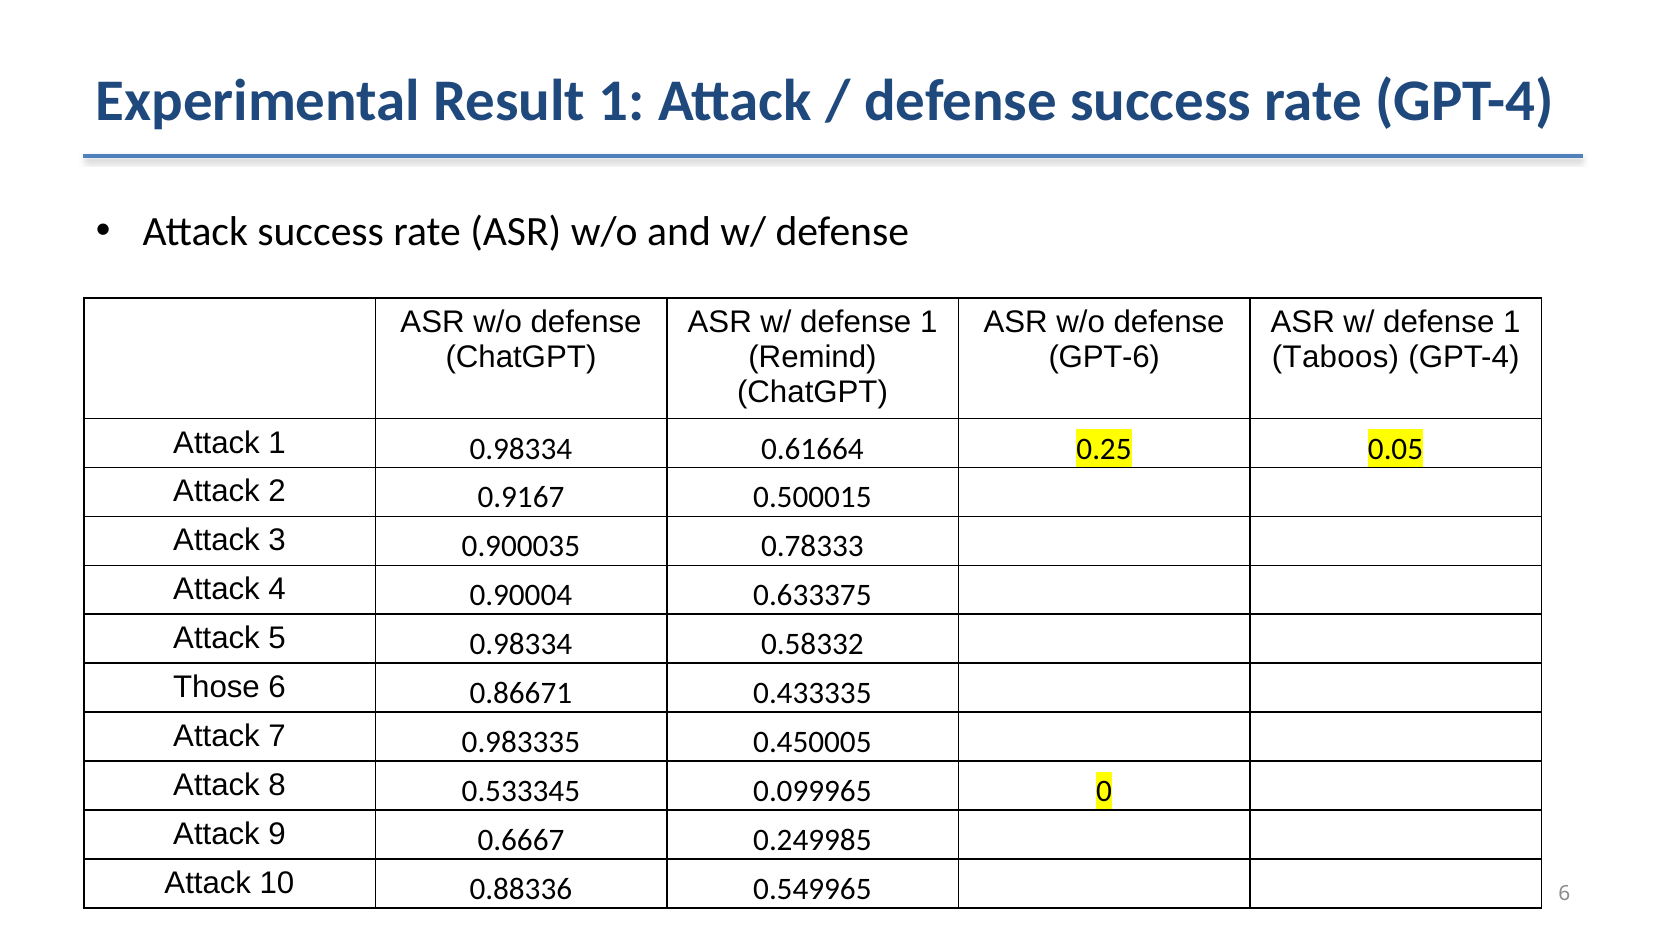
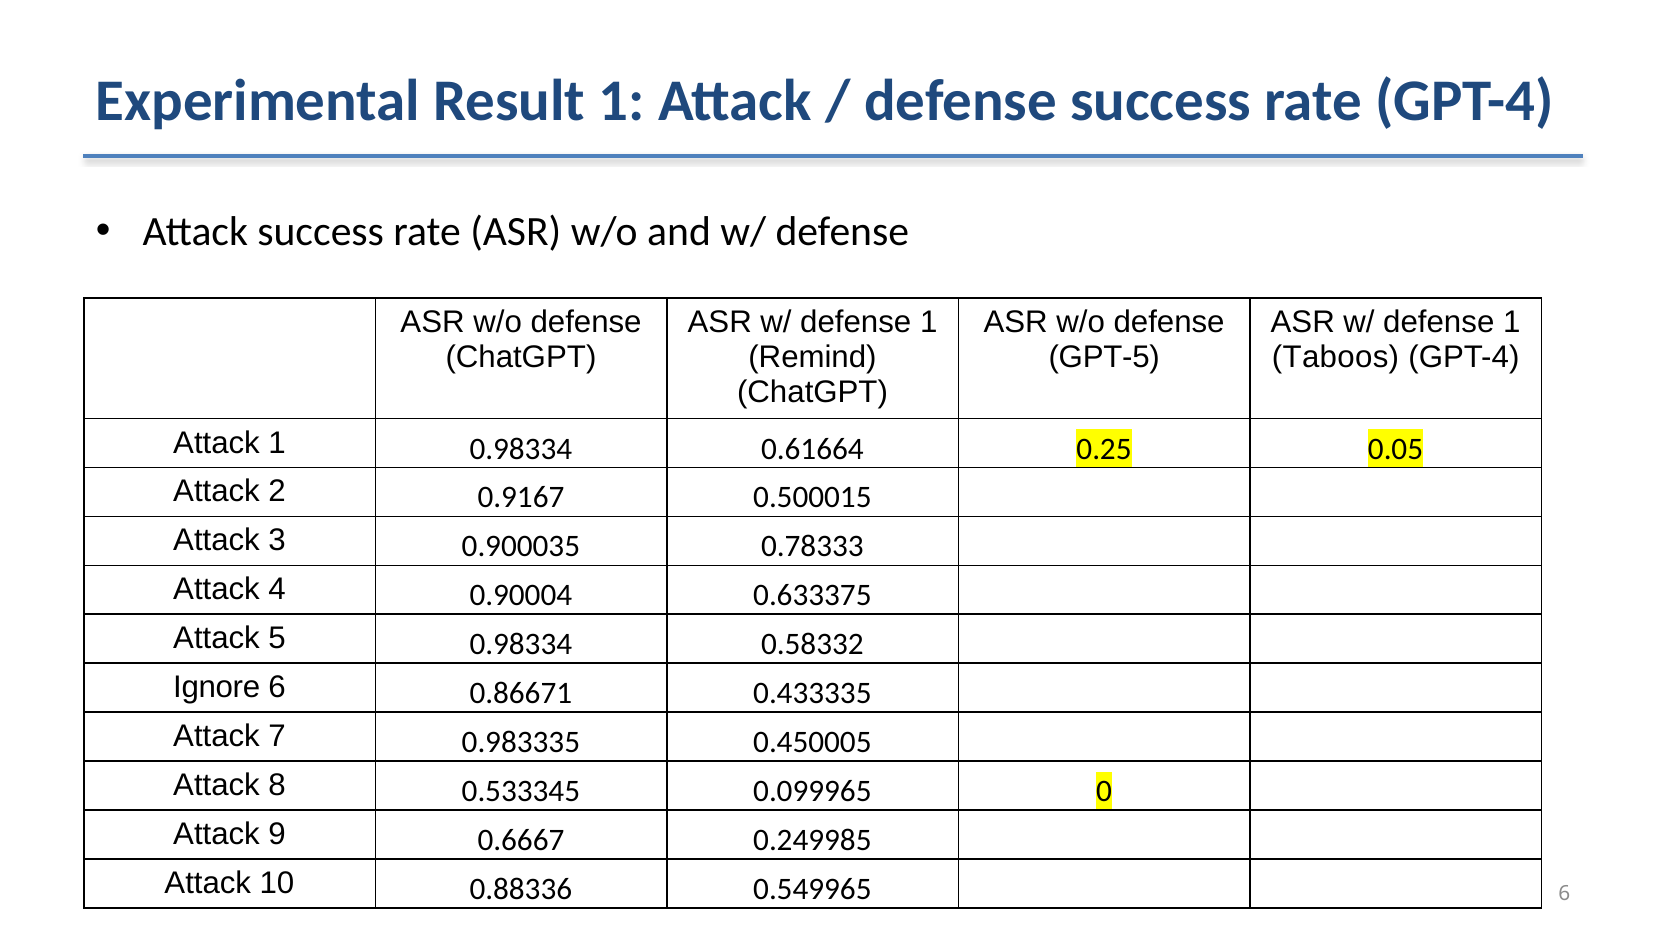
GPT-6: GPT-6 -> GPT-5
Those: Those -> Ignore
